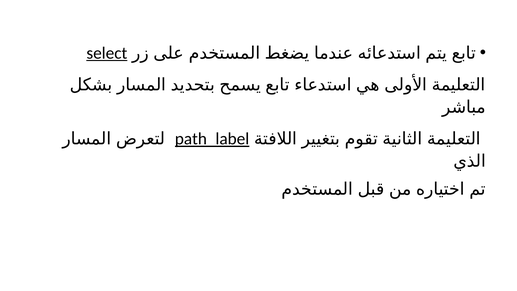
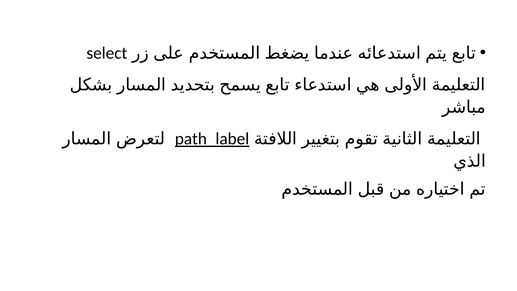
select underline: present -> none
